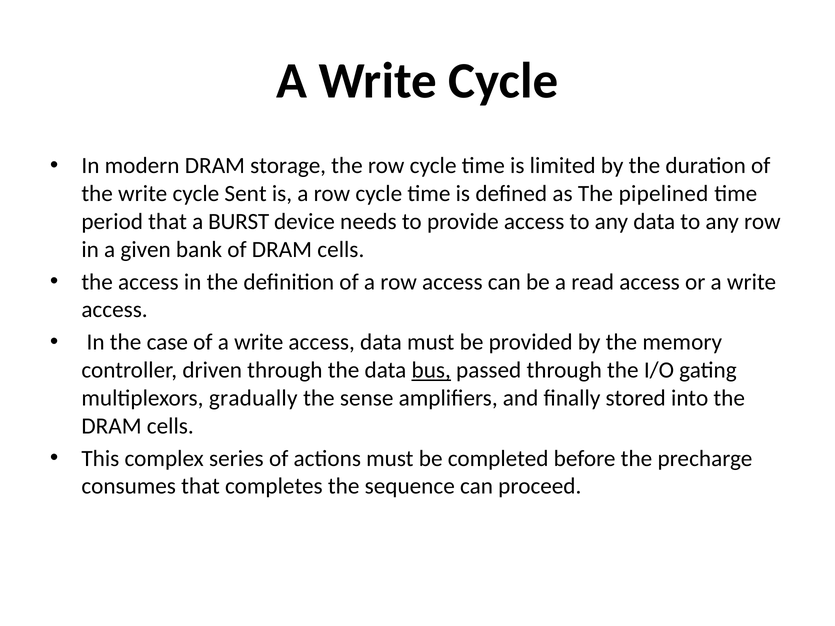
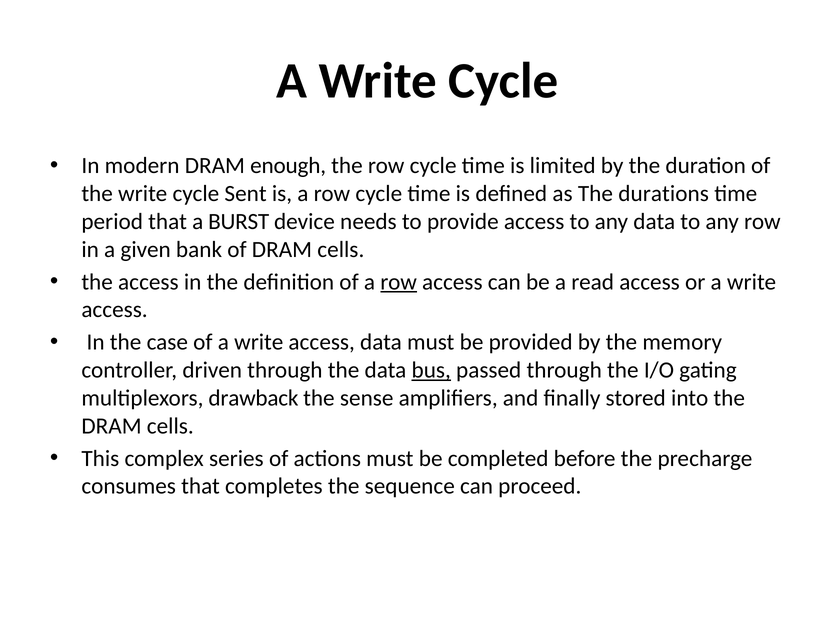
storage: storage -> enough
pipelined: pipelined -> durations
row at (399, 282) underline: none -> present
gradually: gradually -> drawback
